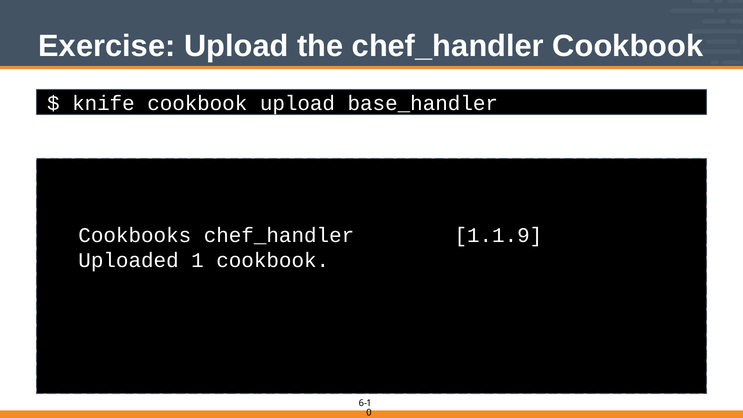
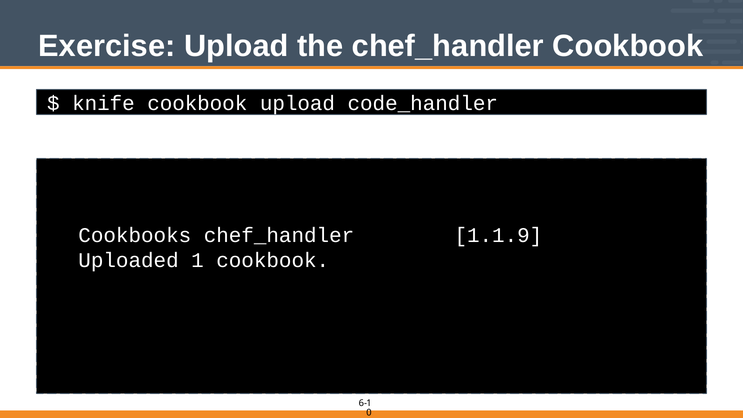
base_handler: base_handler -> code_handler
